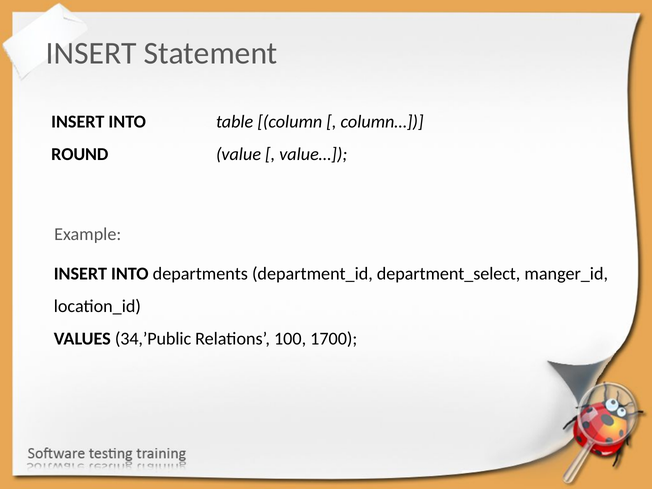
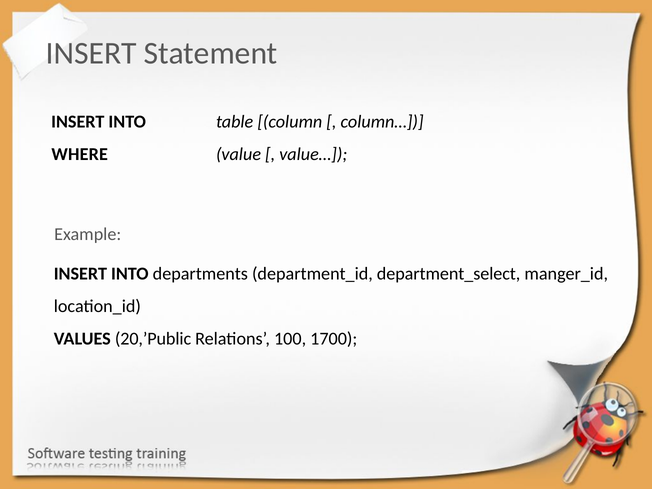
ROUND: ROUND -> WHERE
34,’Public: 34,’Public -> 20,’Public
